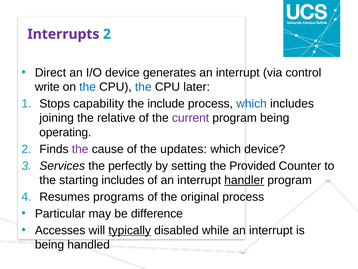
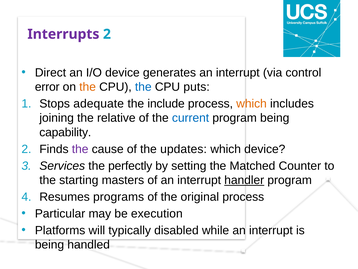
write: write -> error
the at (88, 87) colour: blue -> orange
later: later -> puts
capability: capability -> adequate
which at (252, 103) colour: blue -> orange
current colour: purple -> blue
operating: operating -> capability
Provided: Provided -> Matched
starting includes: includes -> masters
difference: difference -> execution
Accesses: Accesses -> Platforms
typically underline: present -> none
